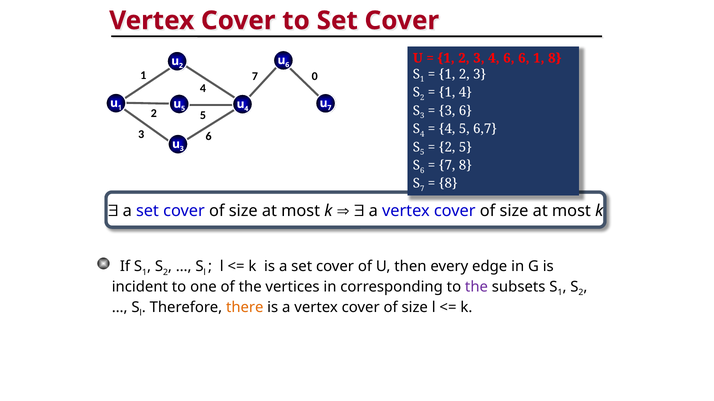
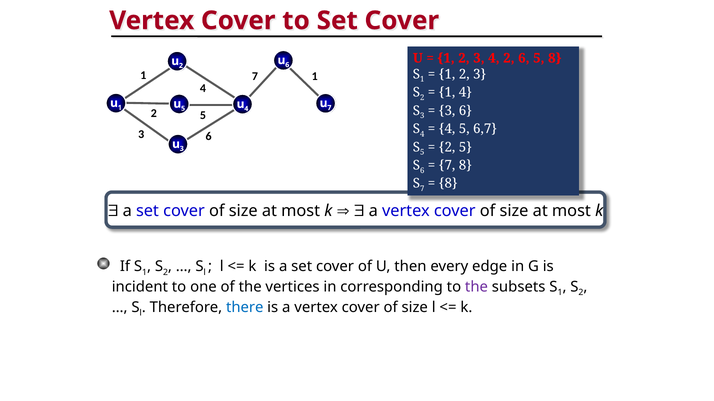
4 6: 6 -> 2
6 1: 1 -> 5
0 at (315, 76): 0 -> 1
there colour: orange -> blue
